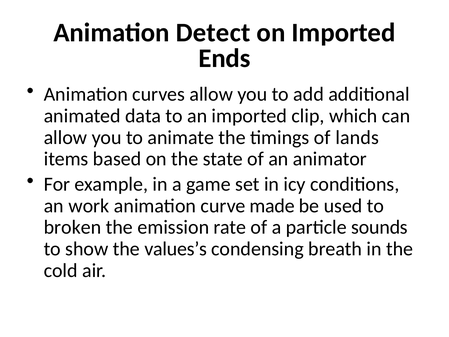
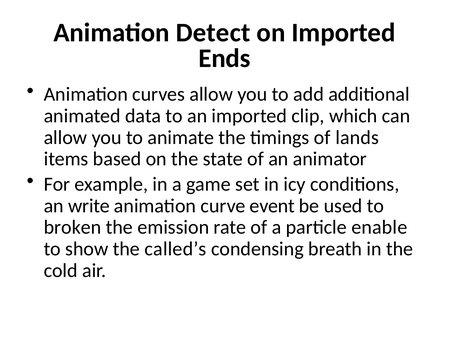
work: work -> write
made: made -> event
sounds: sounds -> enable
values’s: values’s -> called’s
